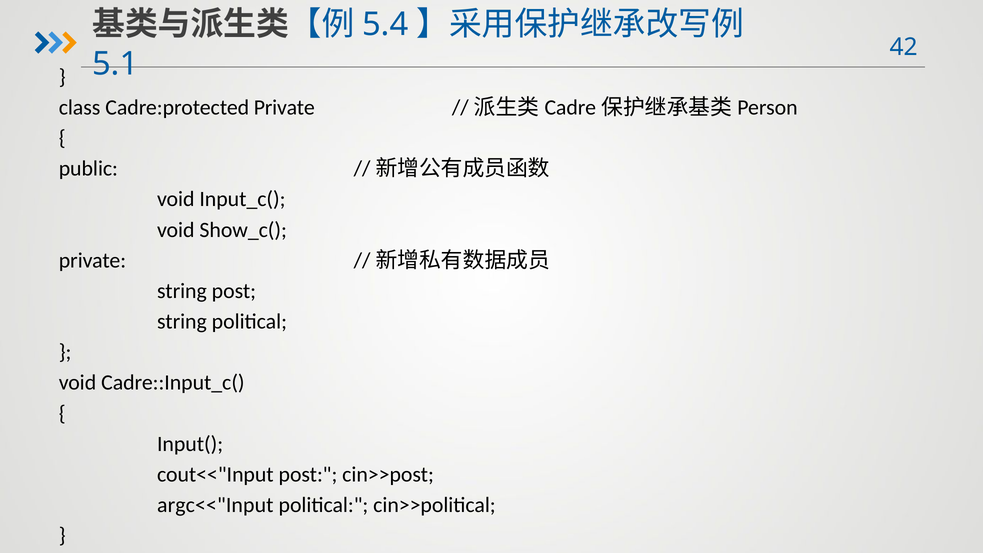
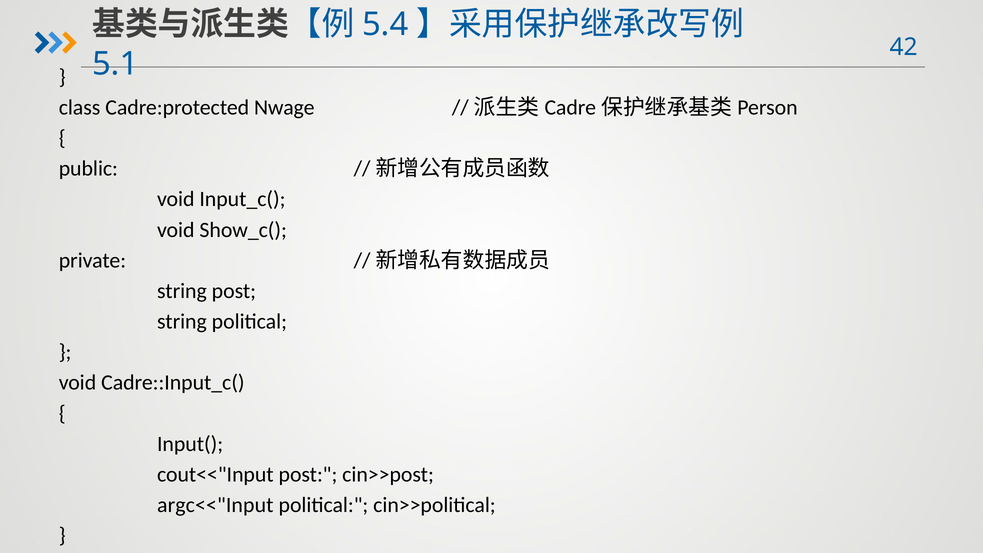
Cadre:protected Private: Private -> Nwage
